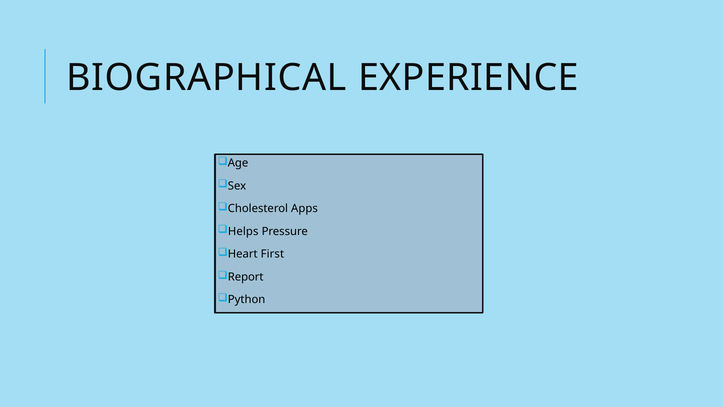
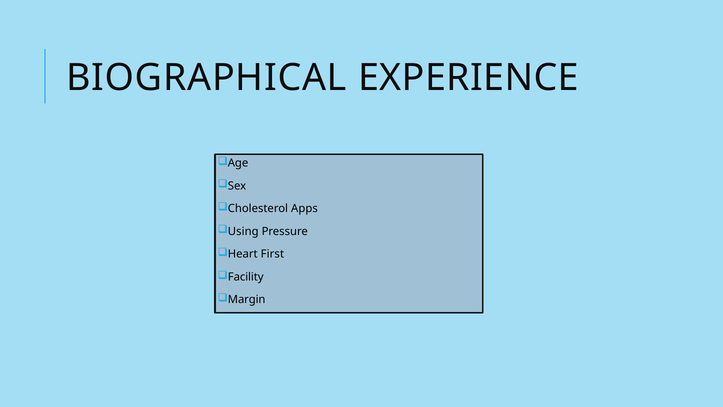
Helps: Helps -> Using
Report: Report -> Facility
Python: Python -> Margin
